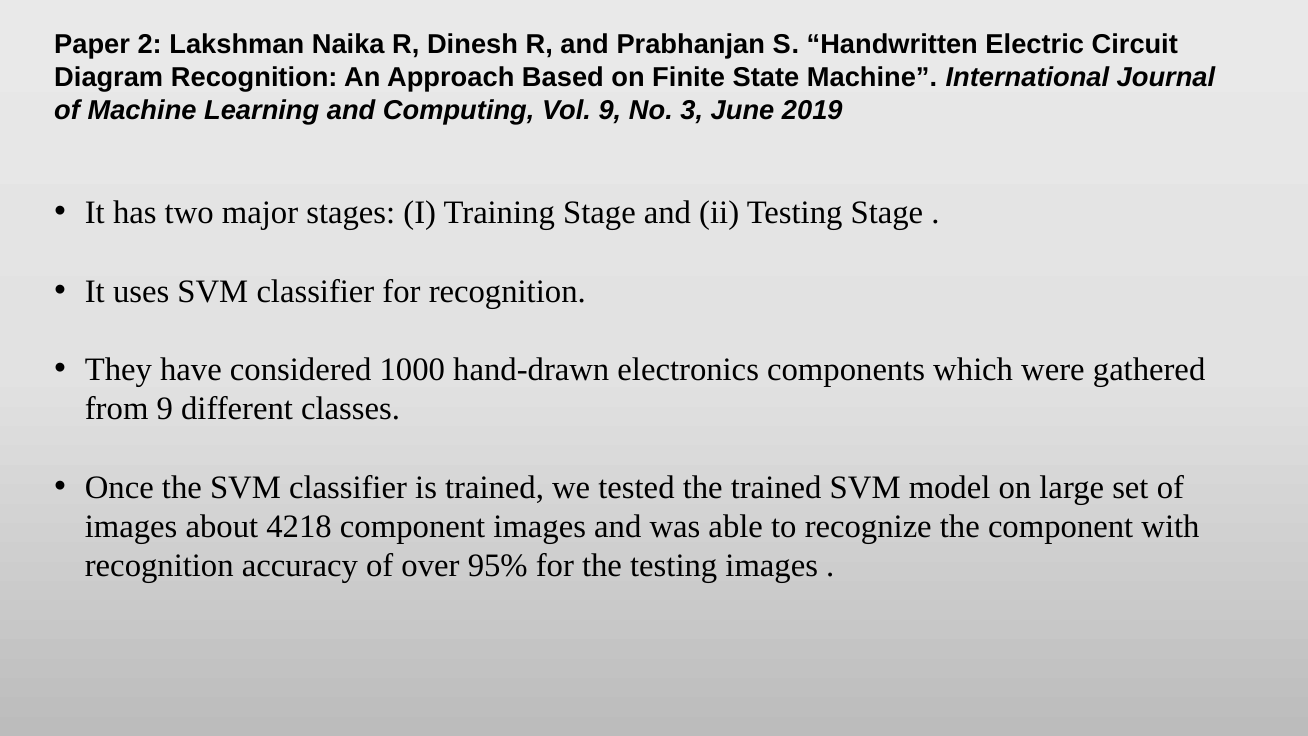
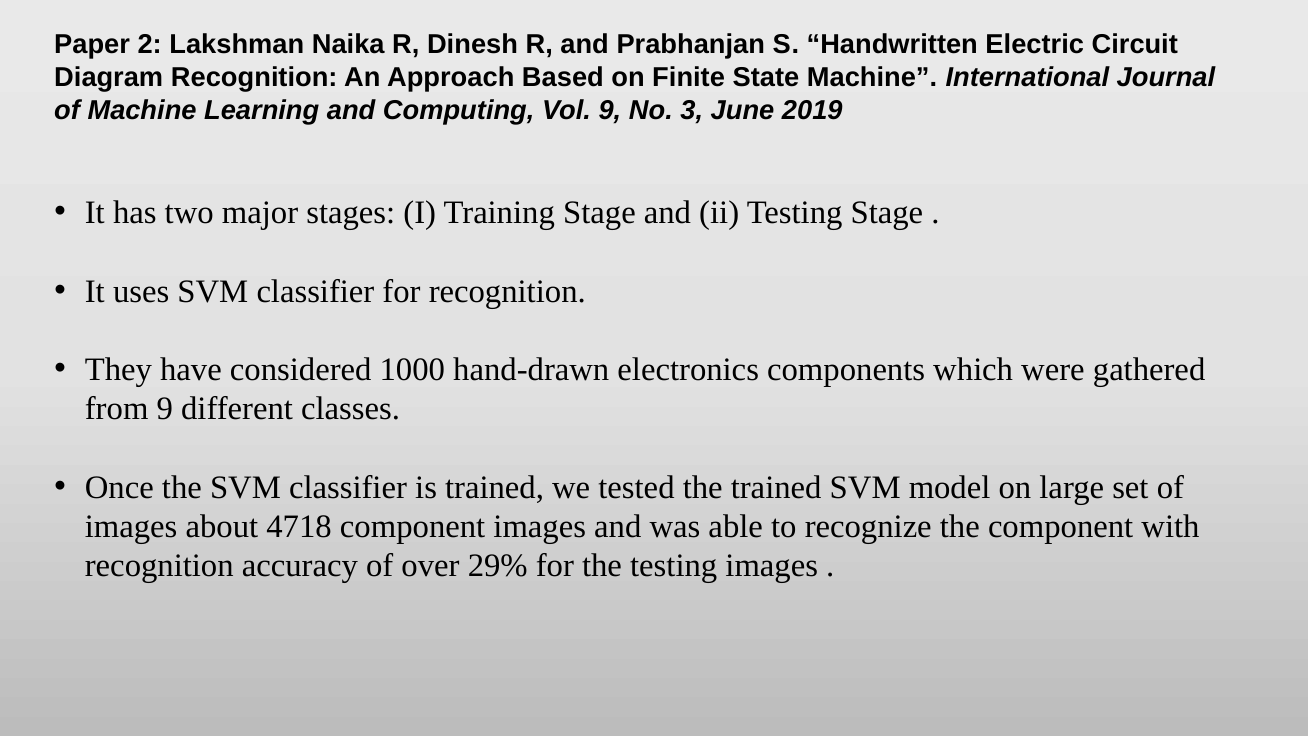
4218: 4218 -> 4718
95%: 95% -> 29%
